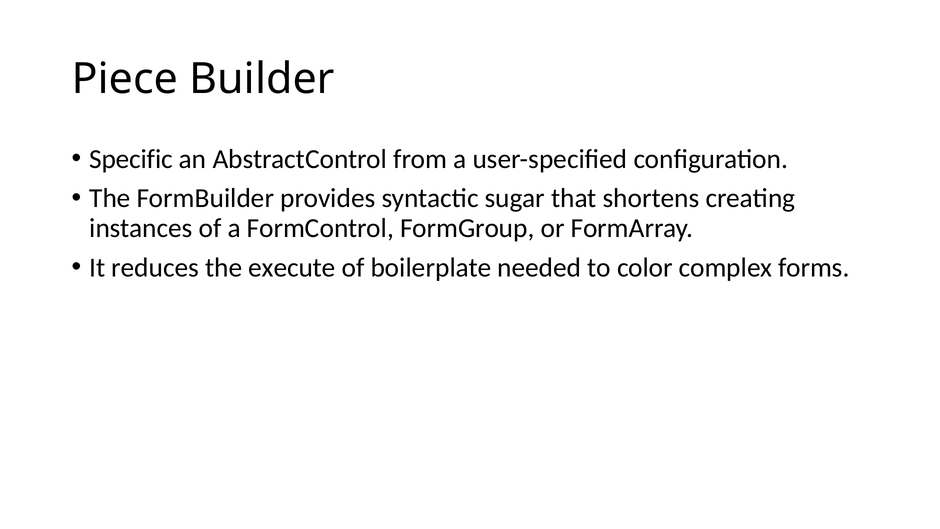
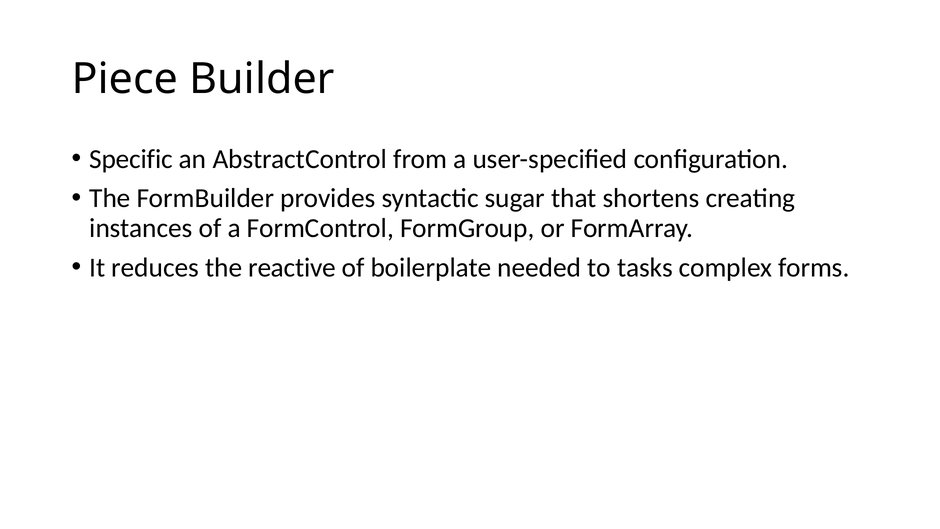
execute: execute -> reactive
color: color -> tasks
